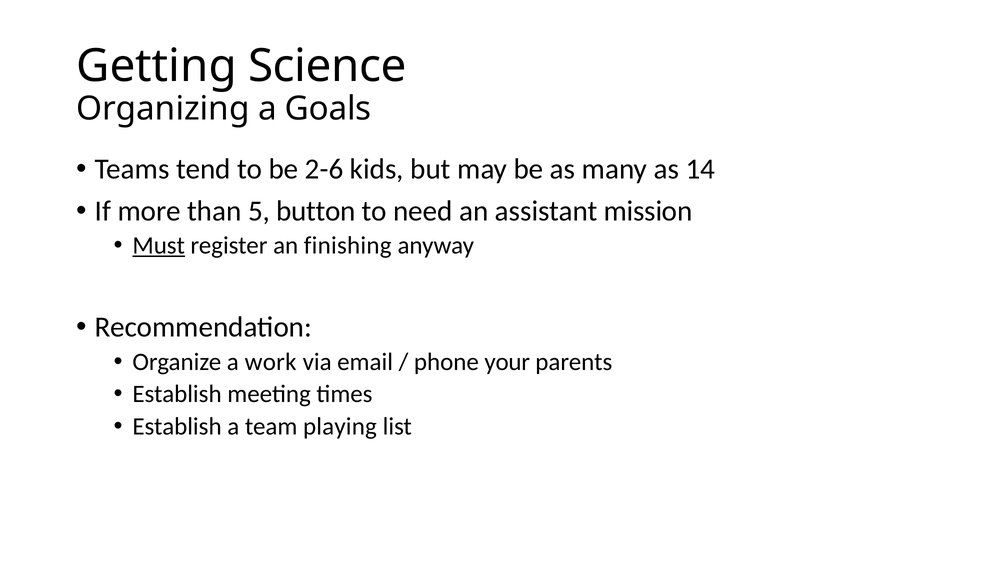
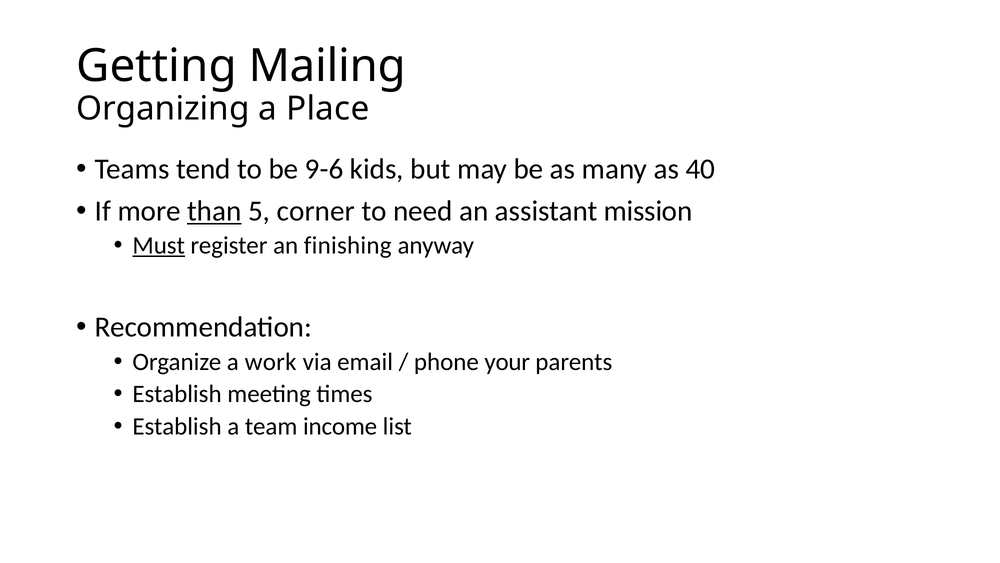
Science: Science -> Mailing
Goals: Goals -> Place
2-6: 2-6 -> 9-6
14: 14 -> 40
than underline: none -> present
button: button -> corner
playing: playing -> income
